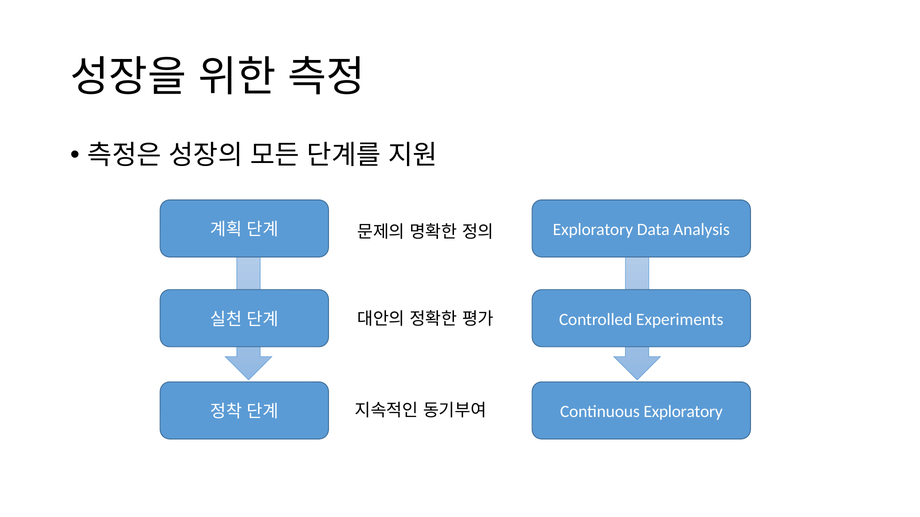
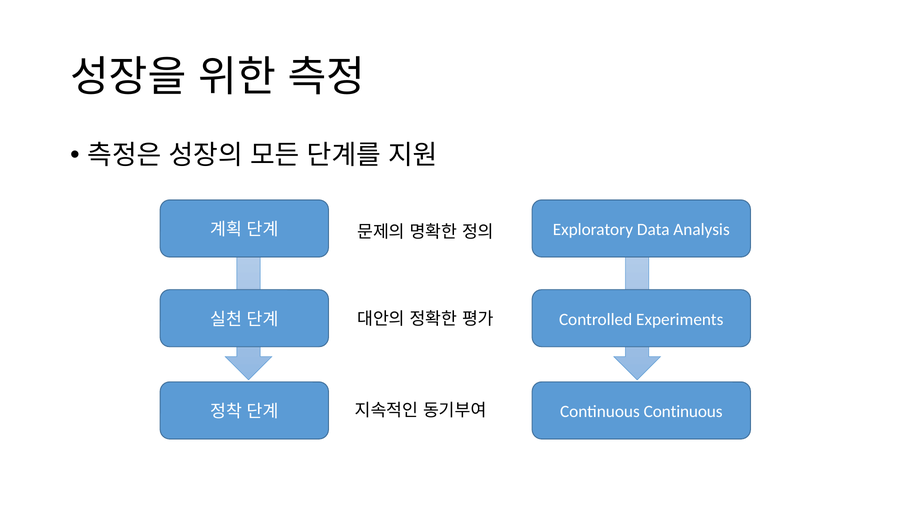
Continuous Exploratory: Exploratory -> Continuous
